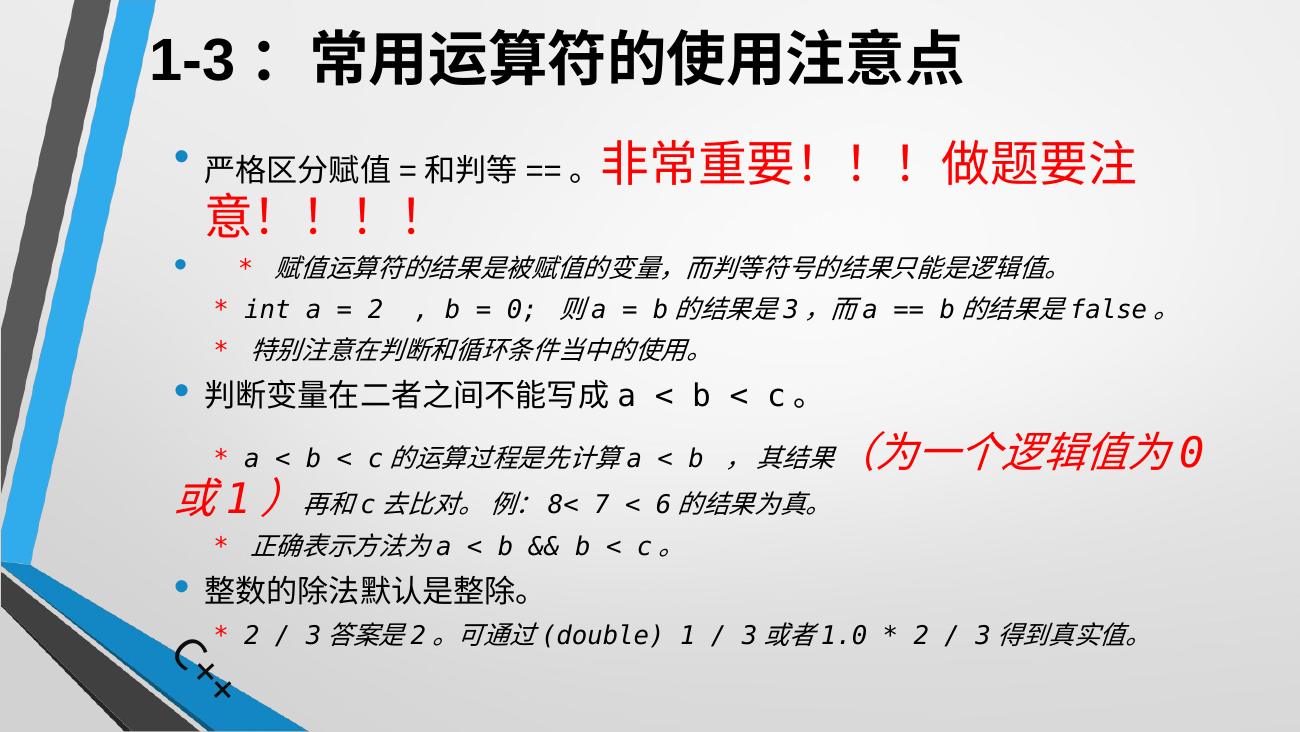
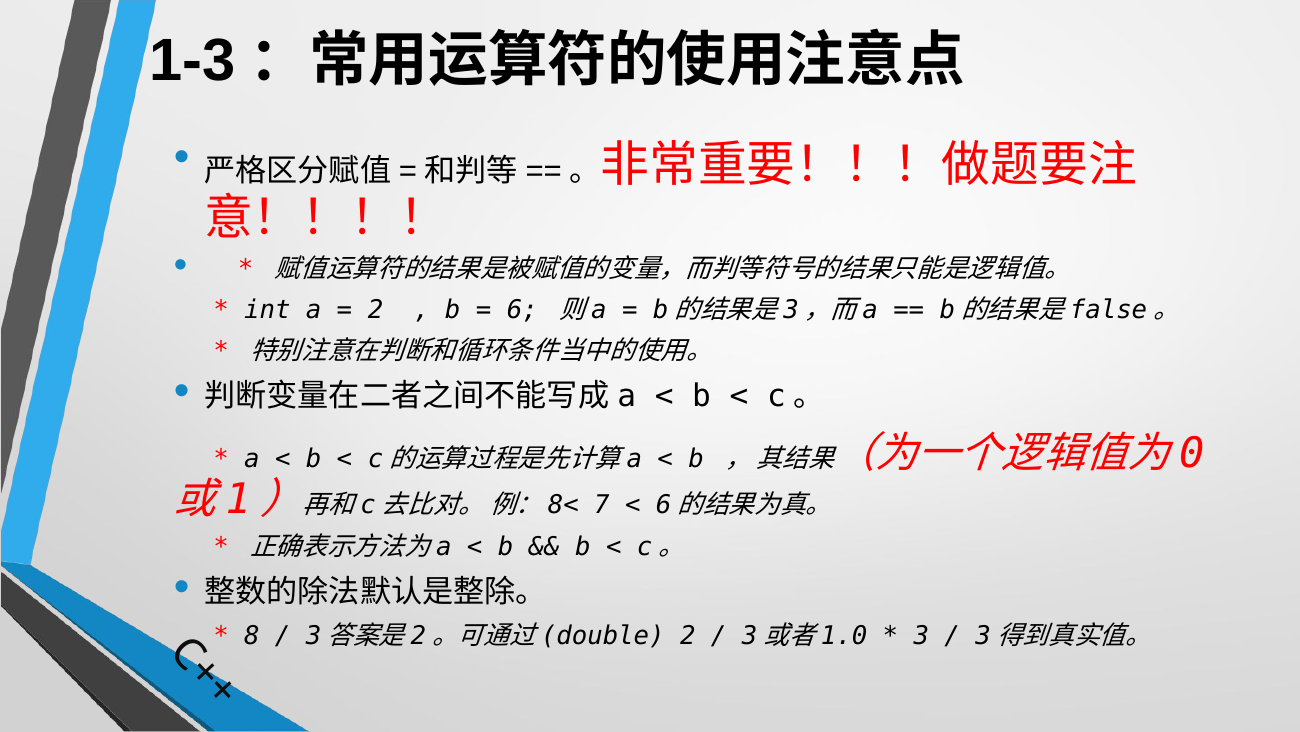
0: 0 -> 6
2 at (252, 635): 2 -> 8
1 at (688, 635): 1 -> 2
2 at (921, 635): 2 -> 3
